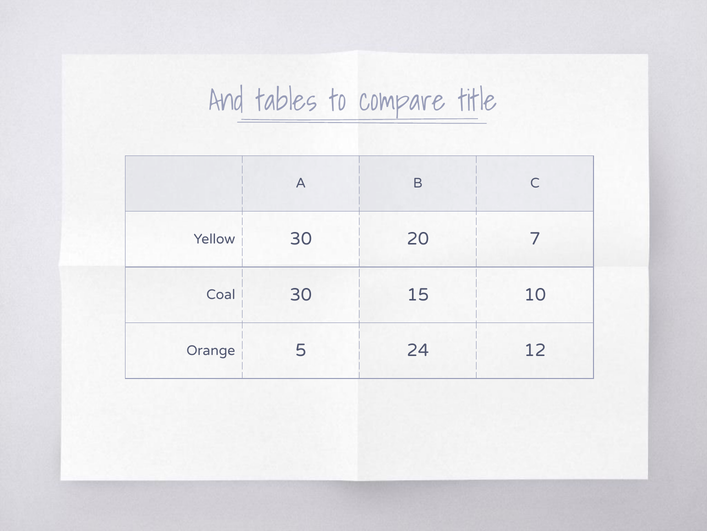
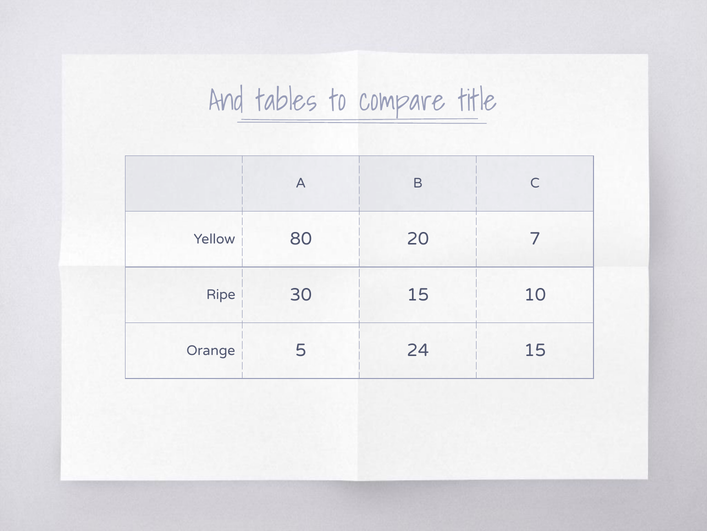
Yellow 30: 30 -> 80
Coal: Coal -> Ripe
24 12: 12 -> 15
